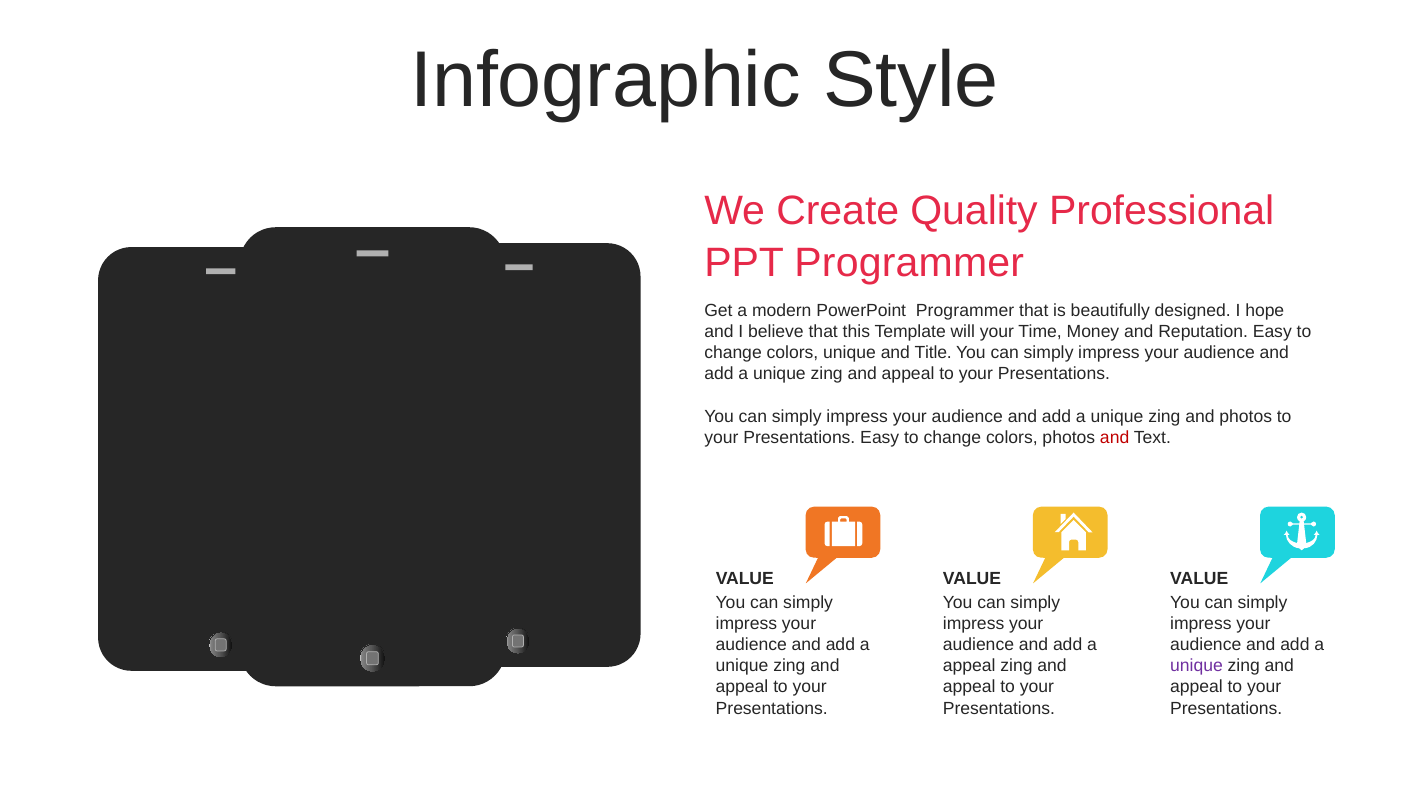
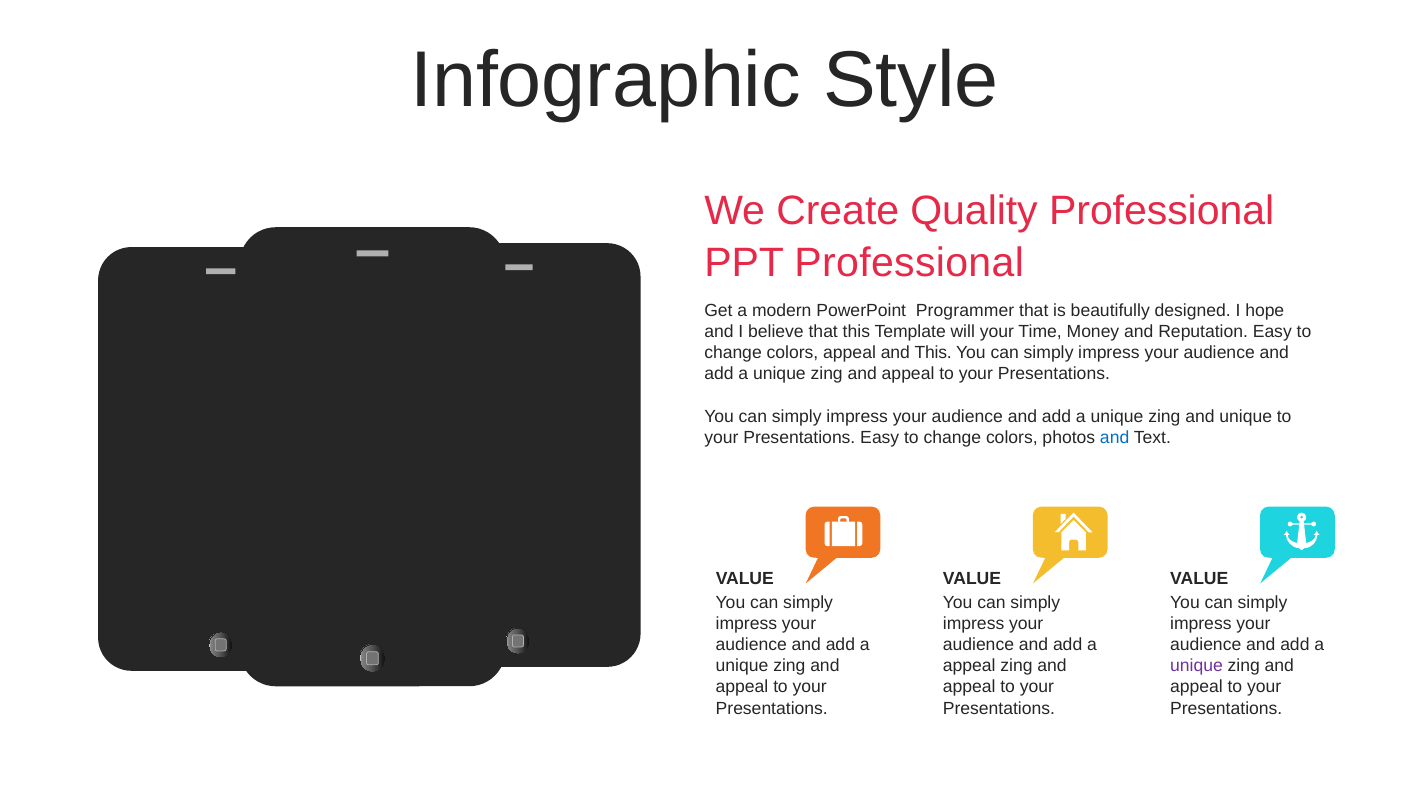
PPT Programmer: Programmer -> Professional
colors unique: unique -> appeal
and Title: Title -> This
and photos: photos -> unique
and at (1115, 437) colour: red -> blue
